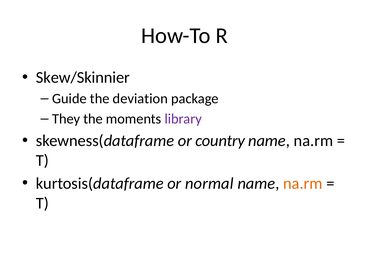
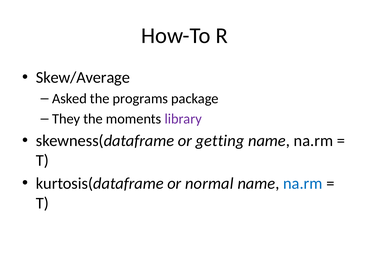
Skew/Skinnier: Skew/Skinnier -> Skew/Average
Guide: Guide -> Asked
deviation: deviation -> programs
country: country -> getting
na.rm at (303, 183) colour: orange -> blue
